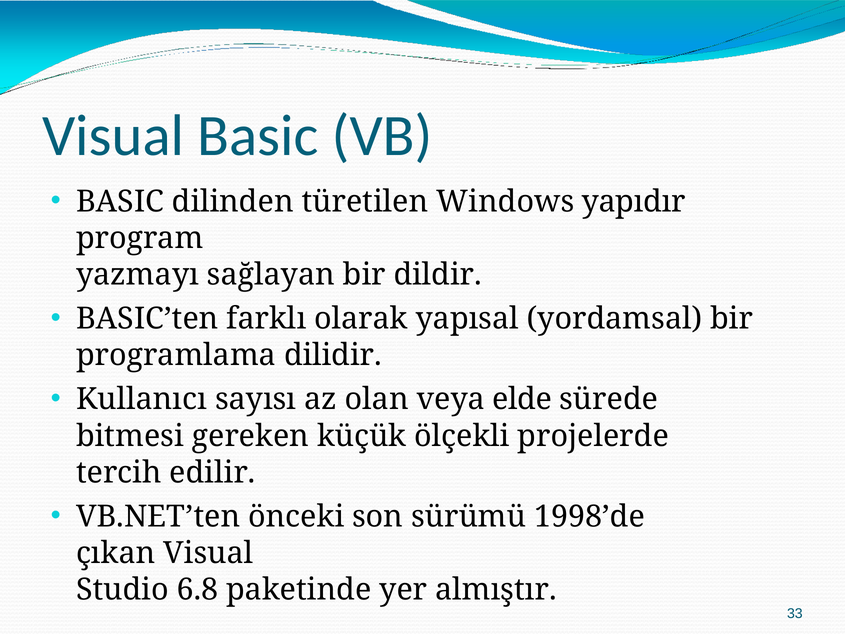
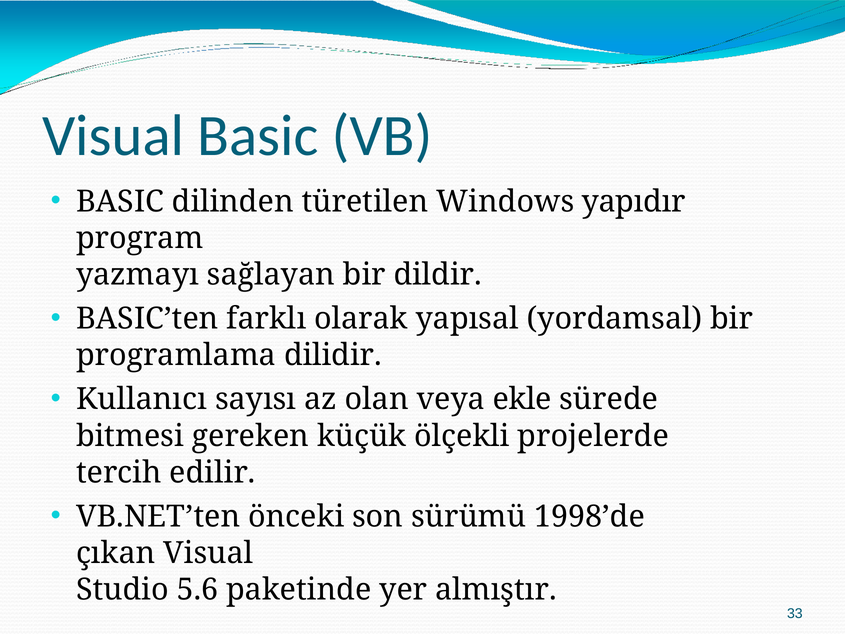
elde: elde -> ekle
6.8: 6.8 -> 5.6
